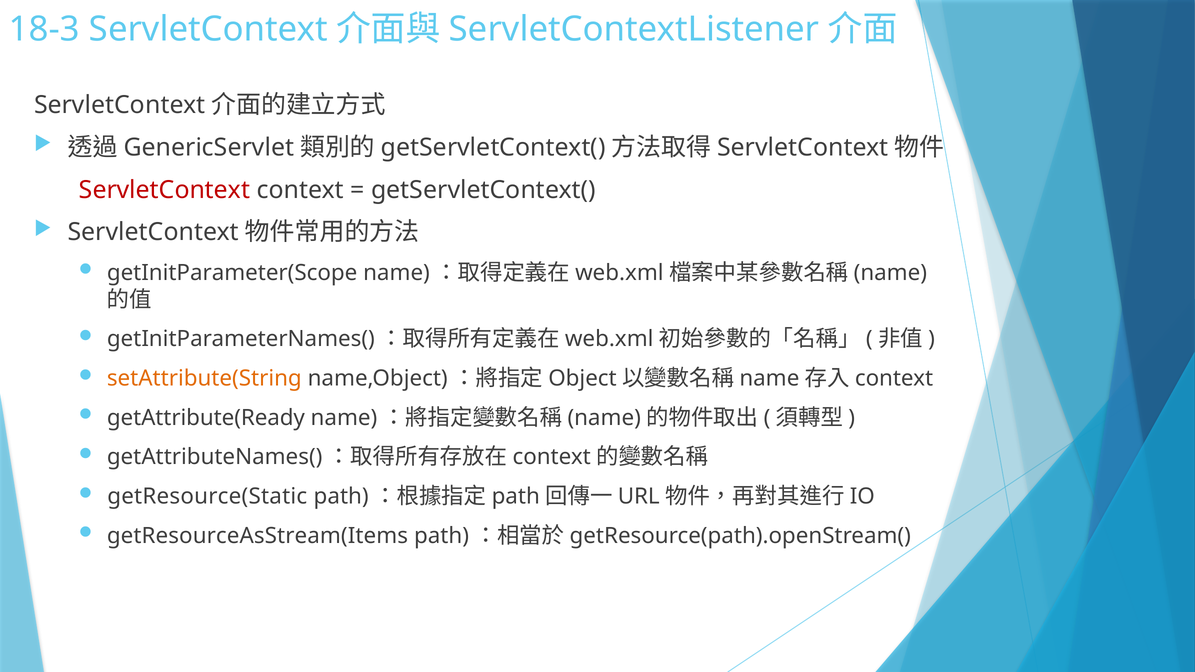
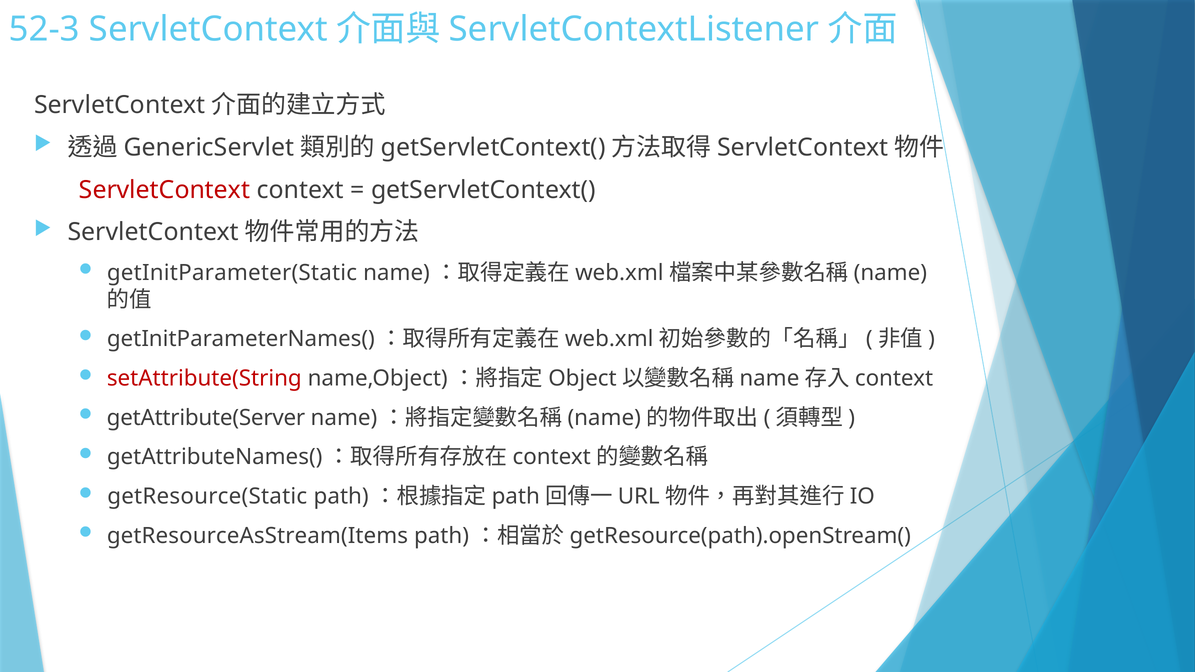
18-3: 18-3 -> 52-3
getInitParameter(Scope: getInitParameter(Scope -> getInitParameter(Static
setAttribute(String colour: orange -> red
getAttribute(Ready: getAttribute(Ready -> getAttribute(Server
